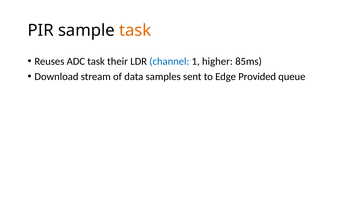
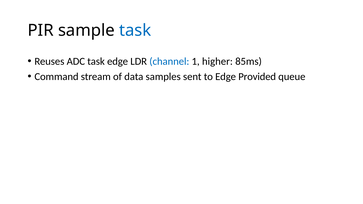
task at (135, 30) colour: orange -> blue
task their: their -> edge
Download: Download -> Command
